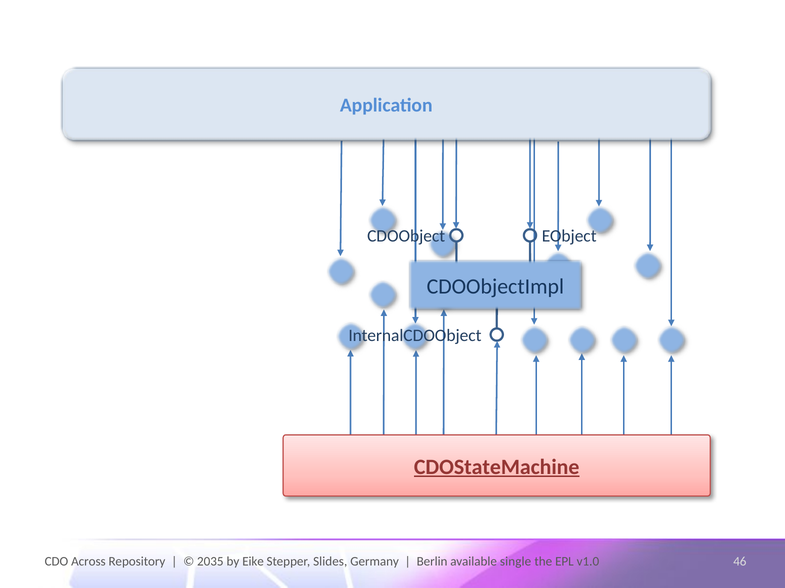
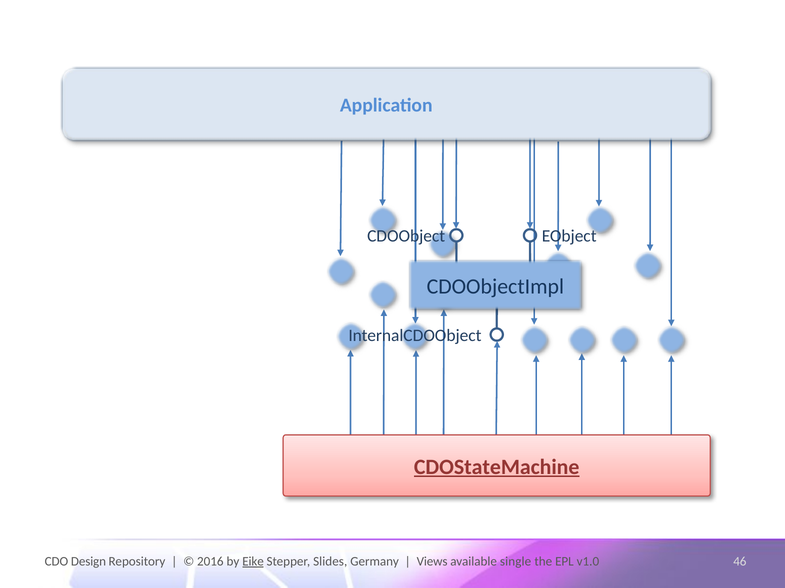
Across: Across -> Design
2035: 2035 -> 2016
Eike underline: none -> present
Berlin: Berlin -> Views
